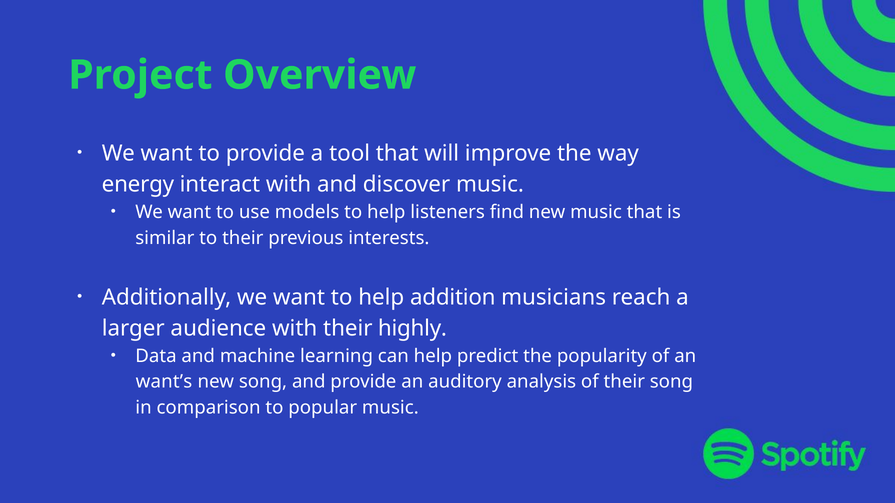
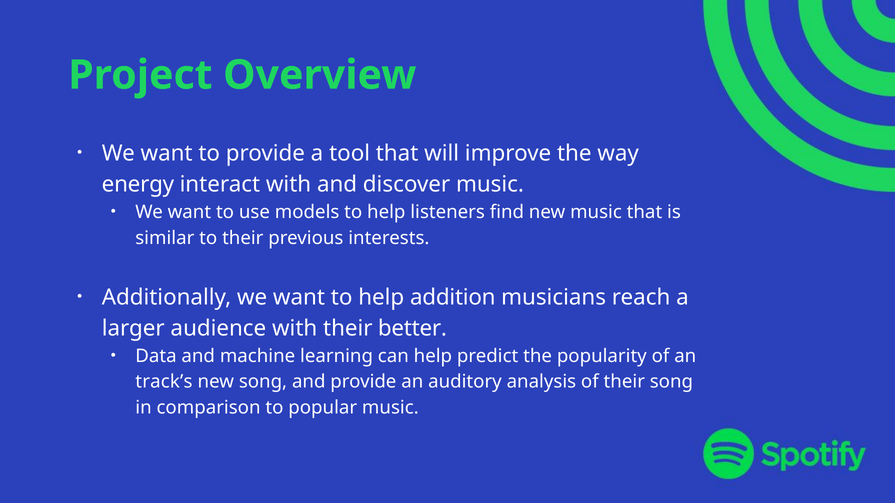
highly: highly -> better
want’s: want’s -> track’s
